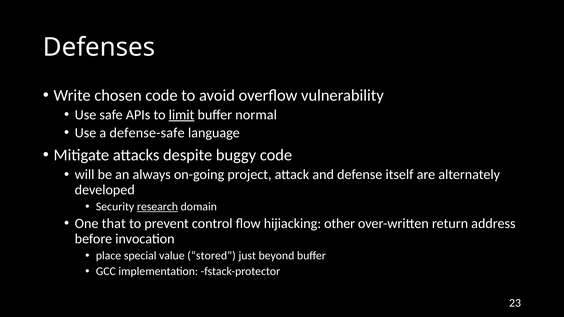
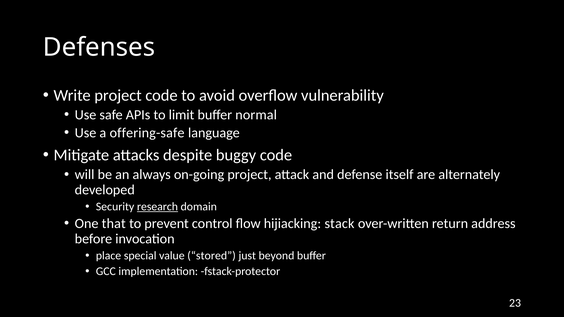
Write chosen: chosen -> project
limit underline: present -> none
defense-safe: defense-safe -> offering-safe
other: other -> stack
